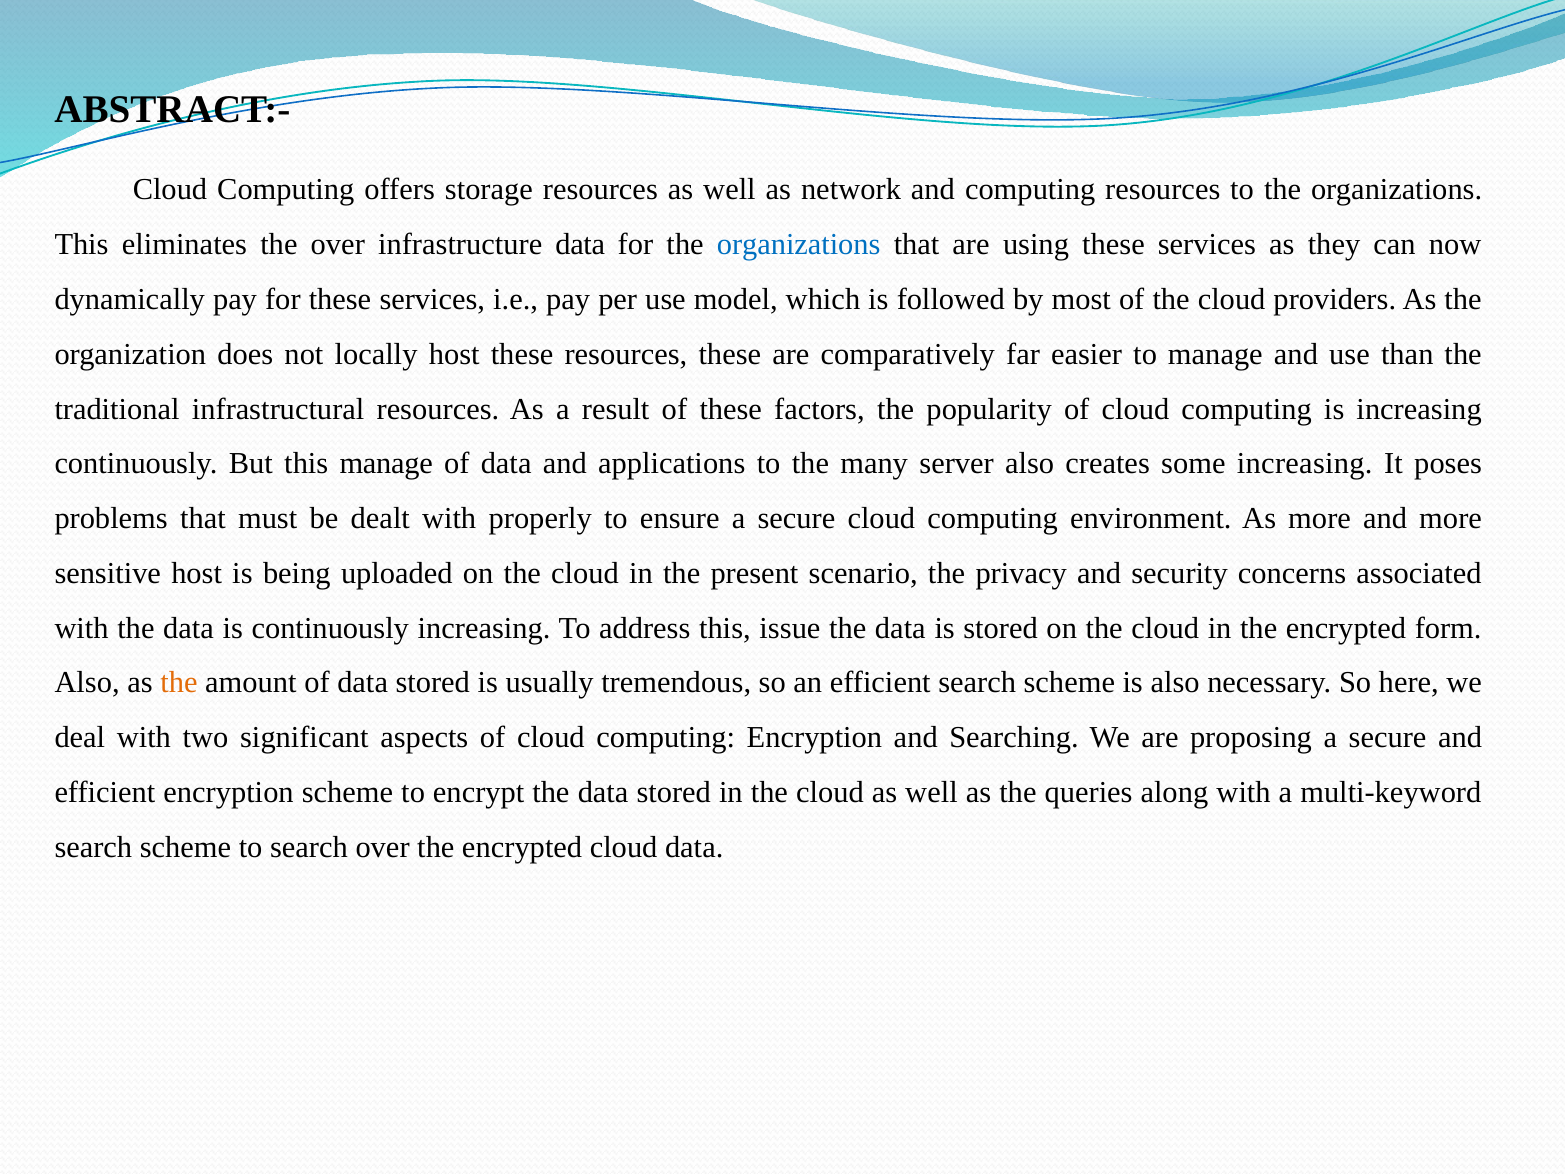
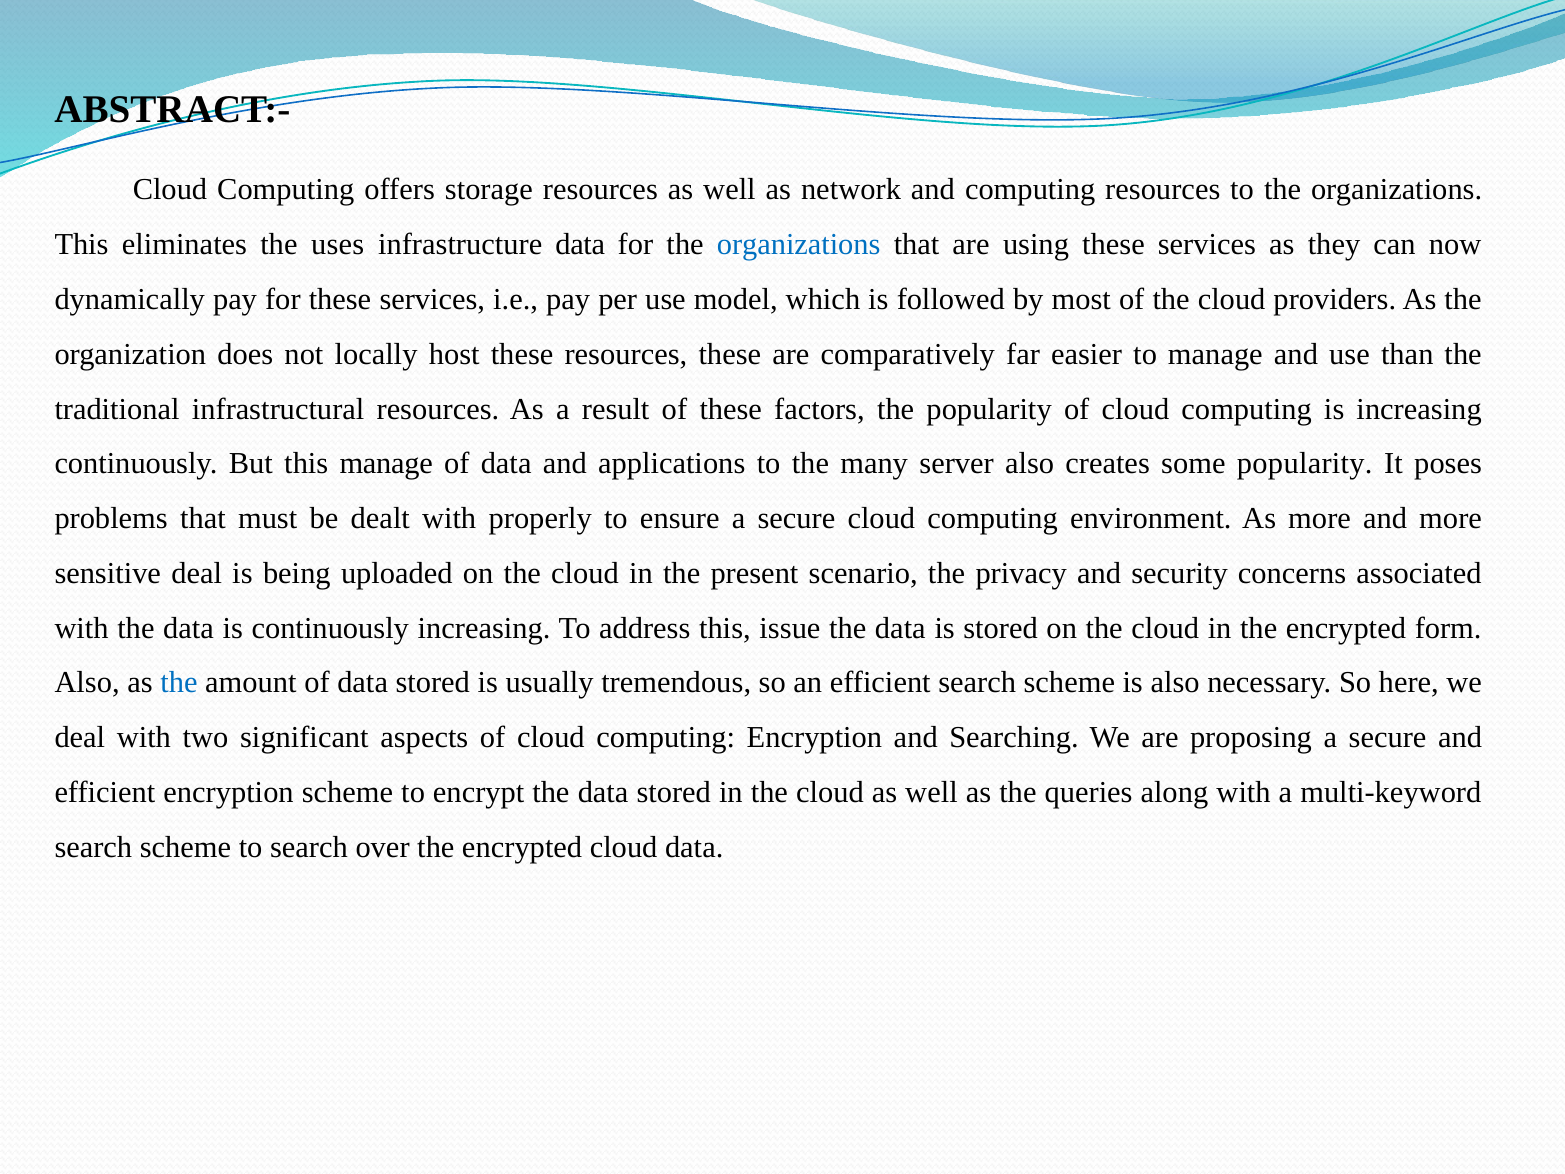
the over: over -> uses
some increasing: increasing -> popularity
sensitive host: host -> deal
the at (179, 683) colour: orange -> blue
